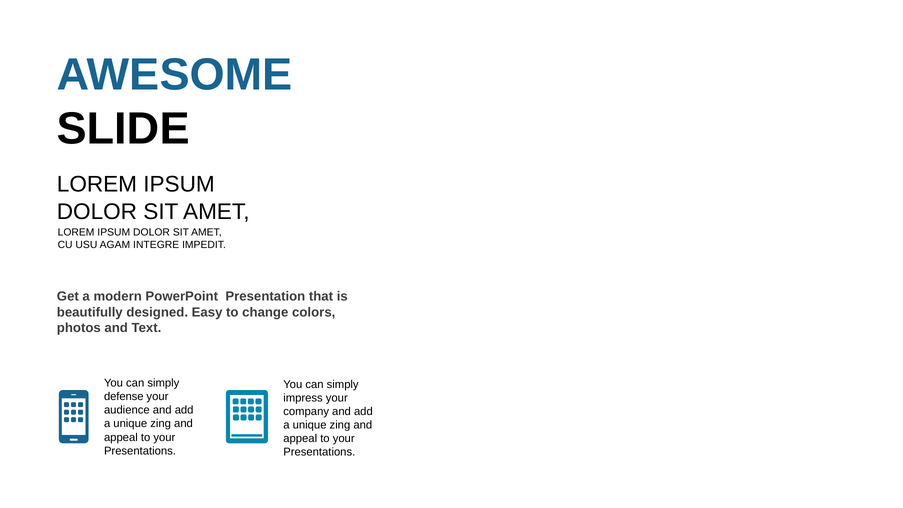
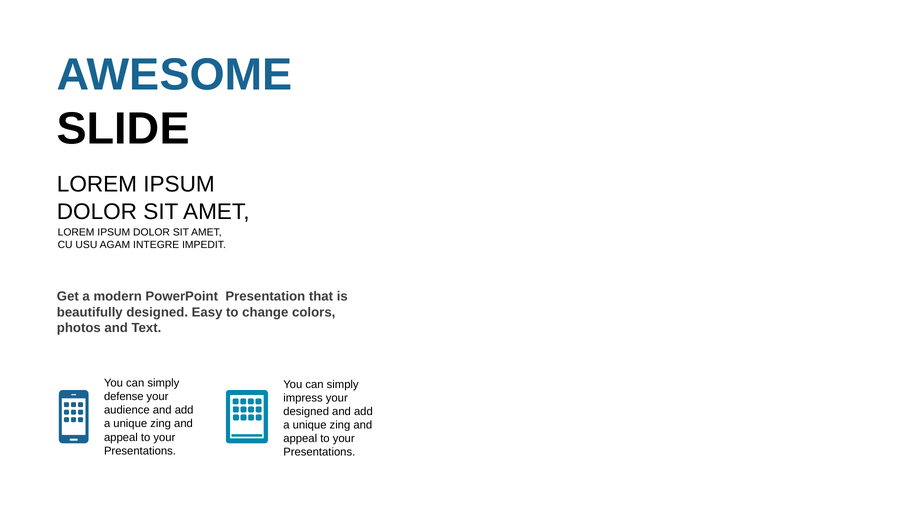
company at (306, 412): company -> designed
